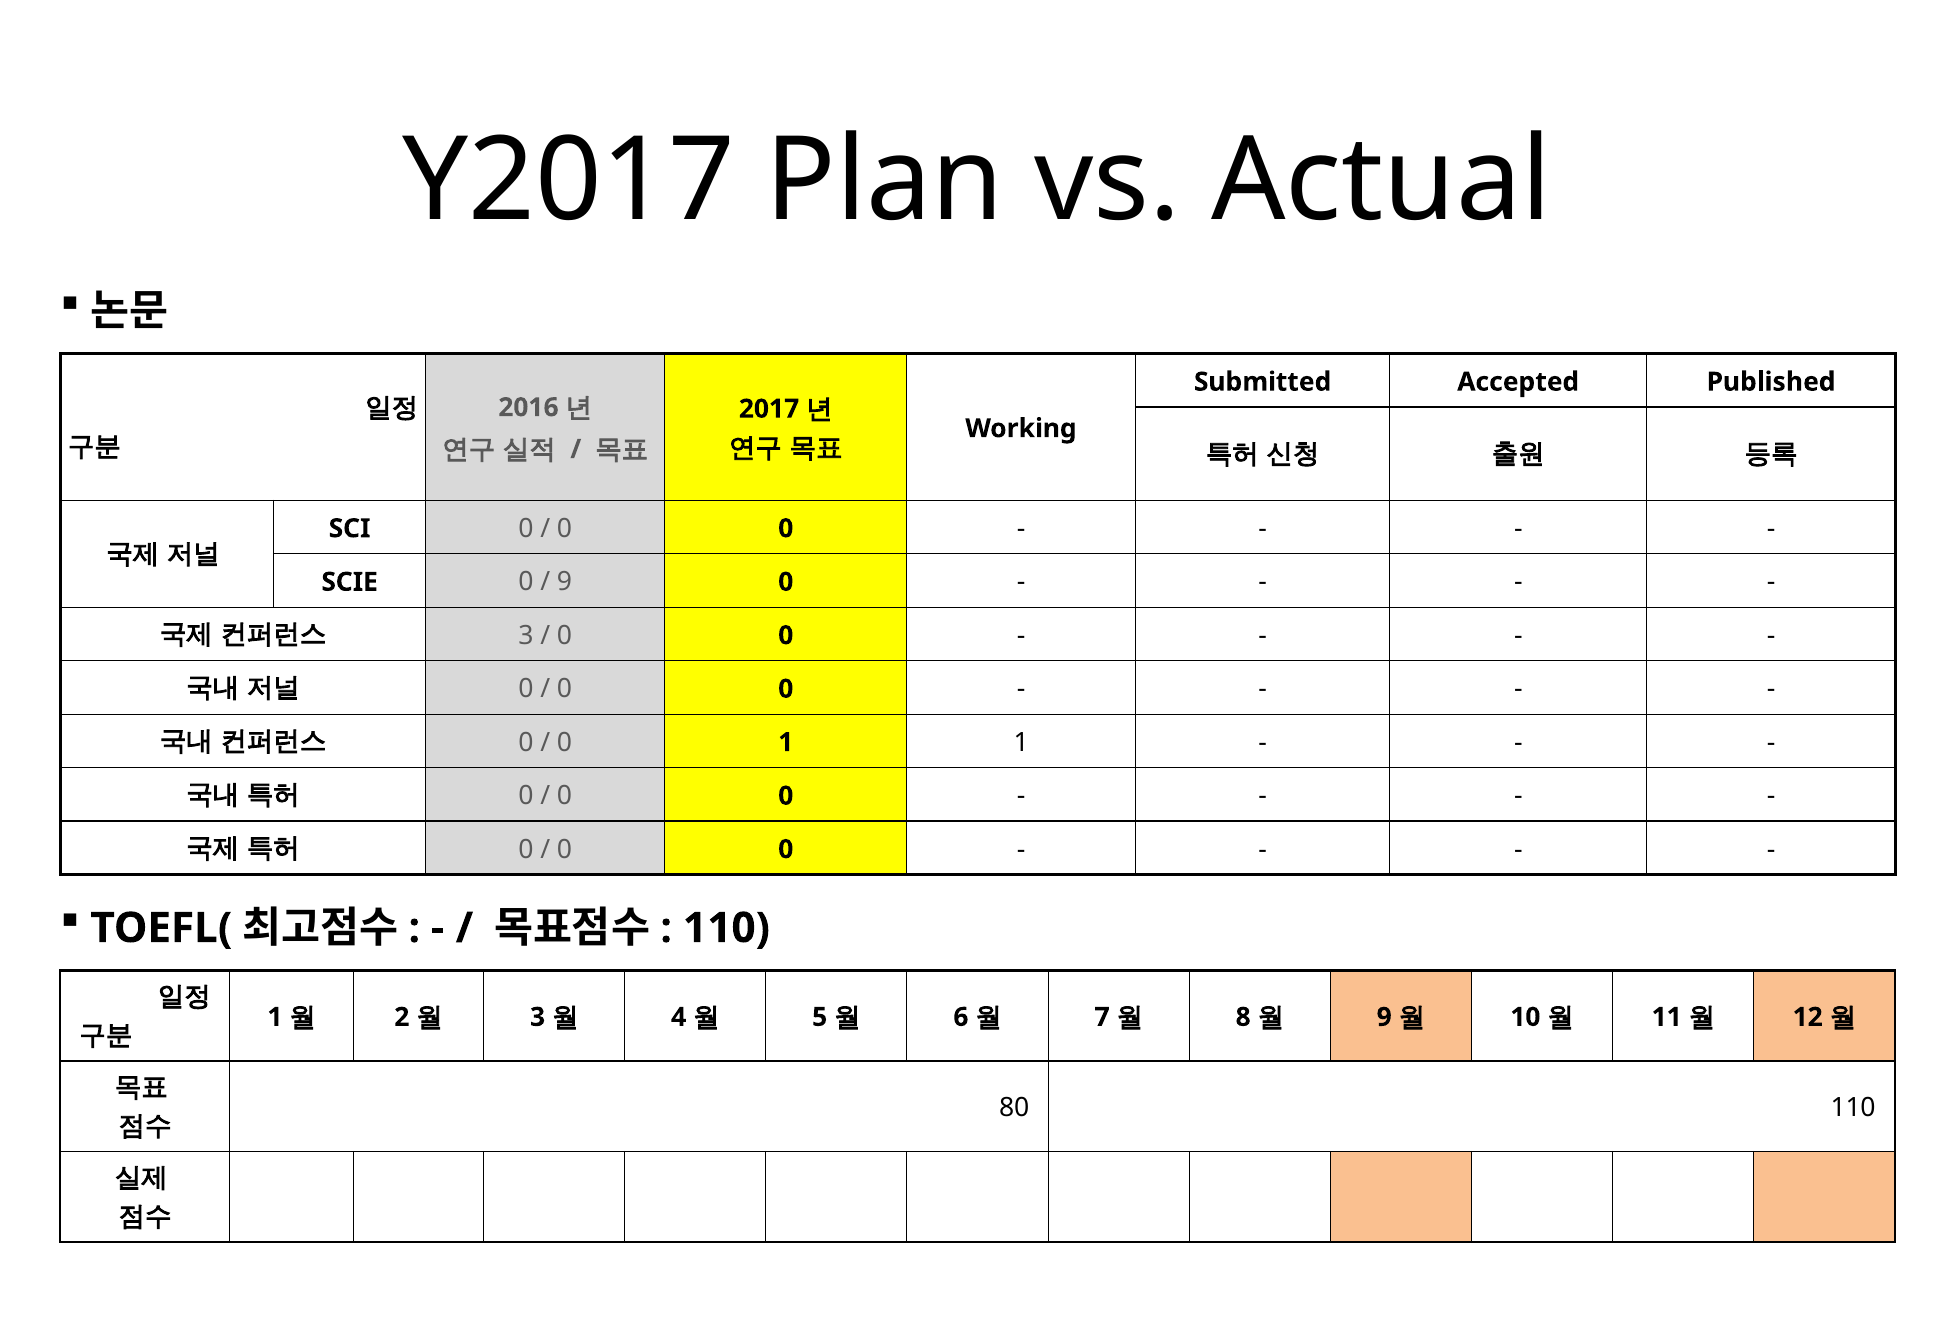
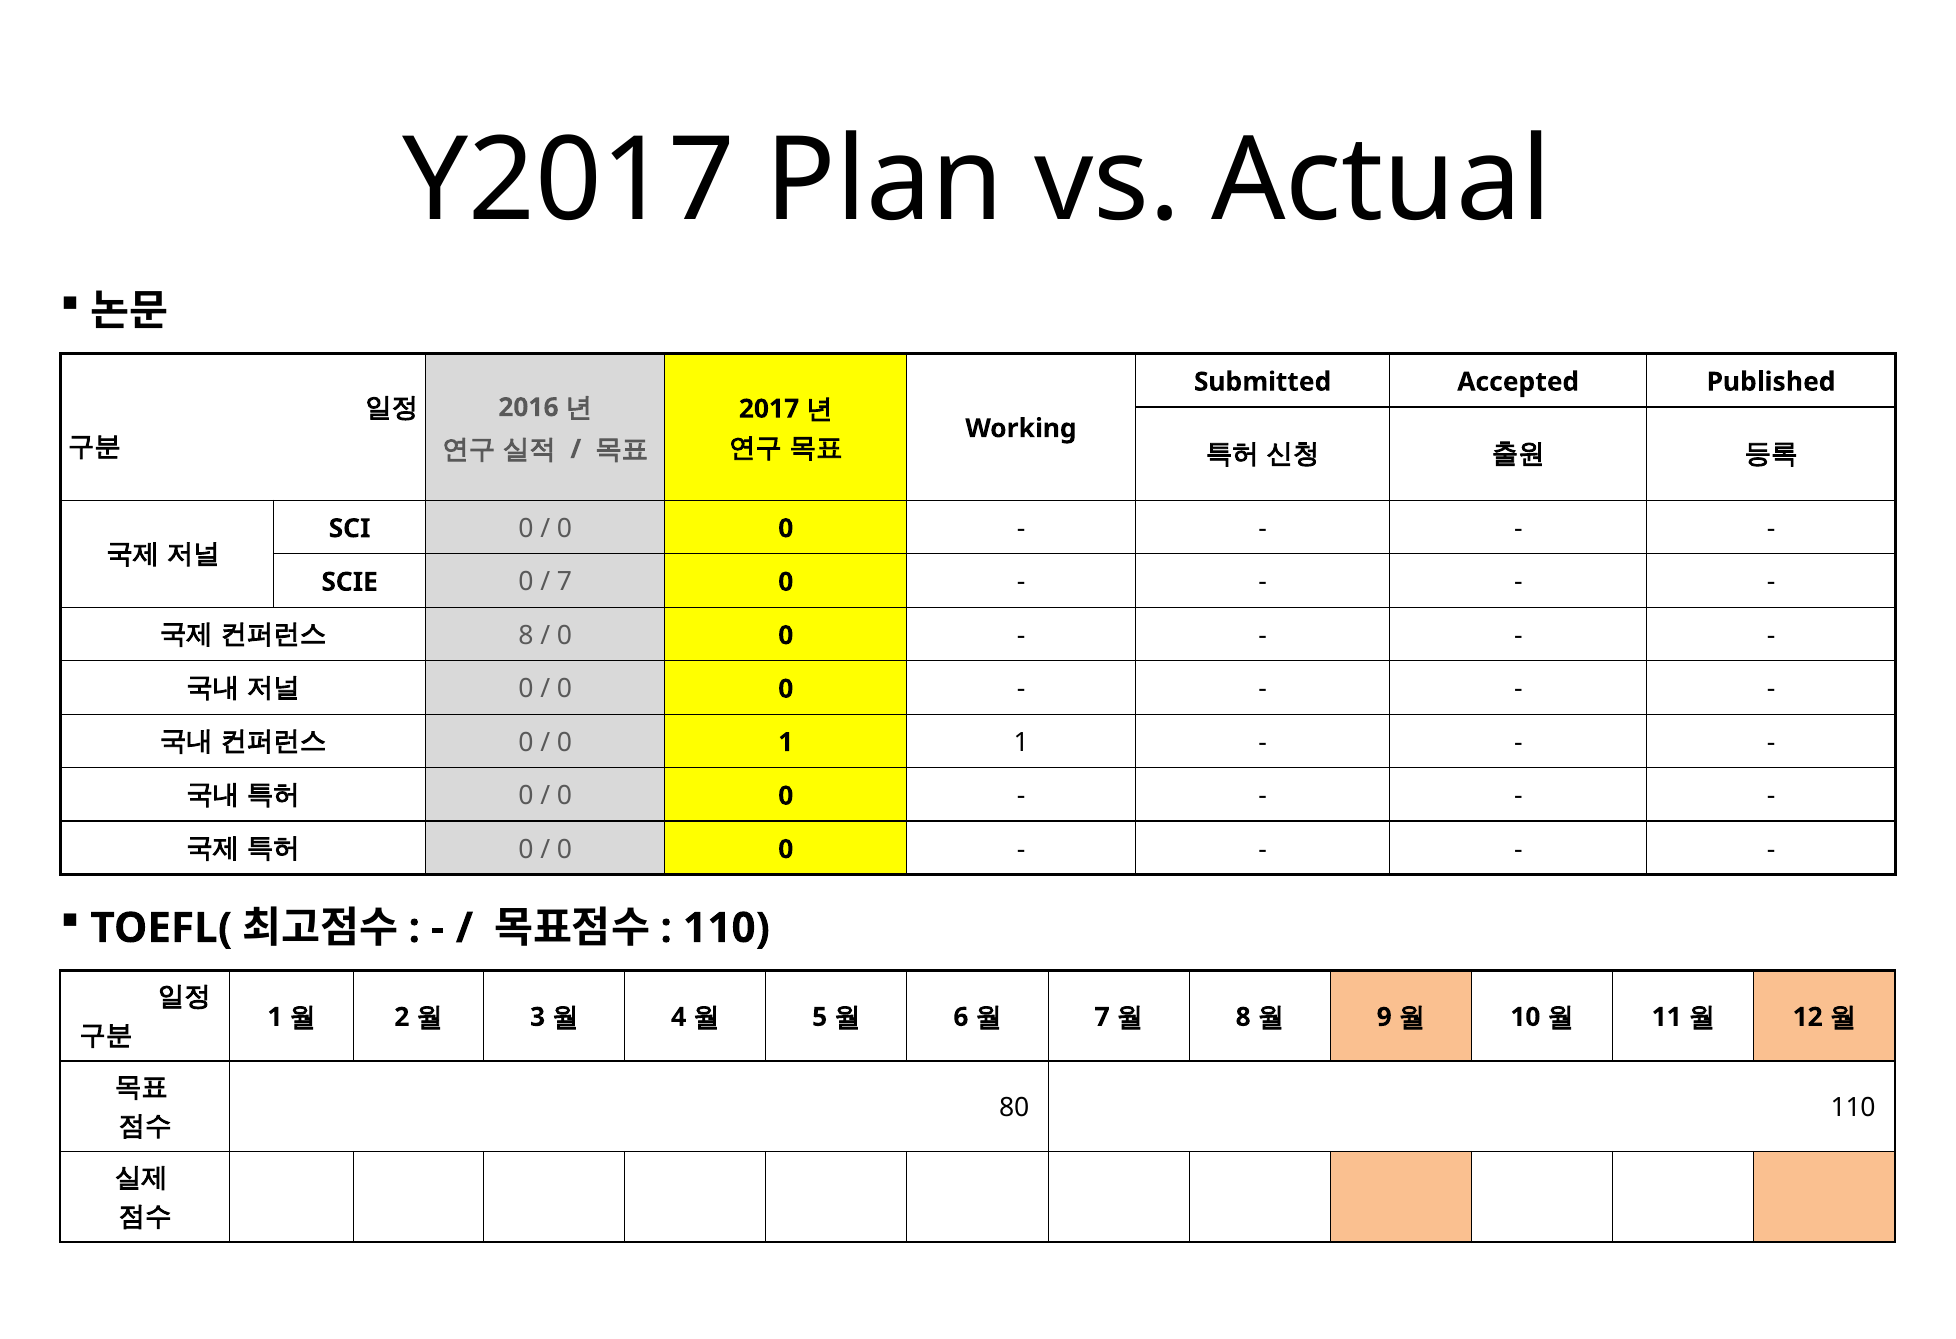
9 at (565, 582): 9 -> 7
3 at (526, 635): 3 -> 8
